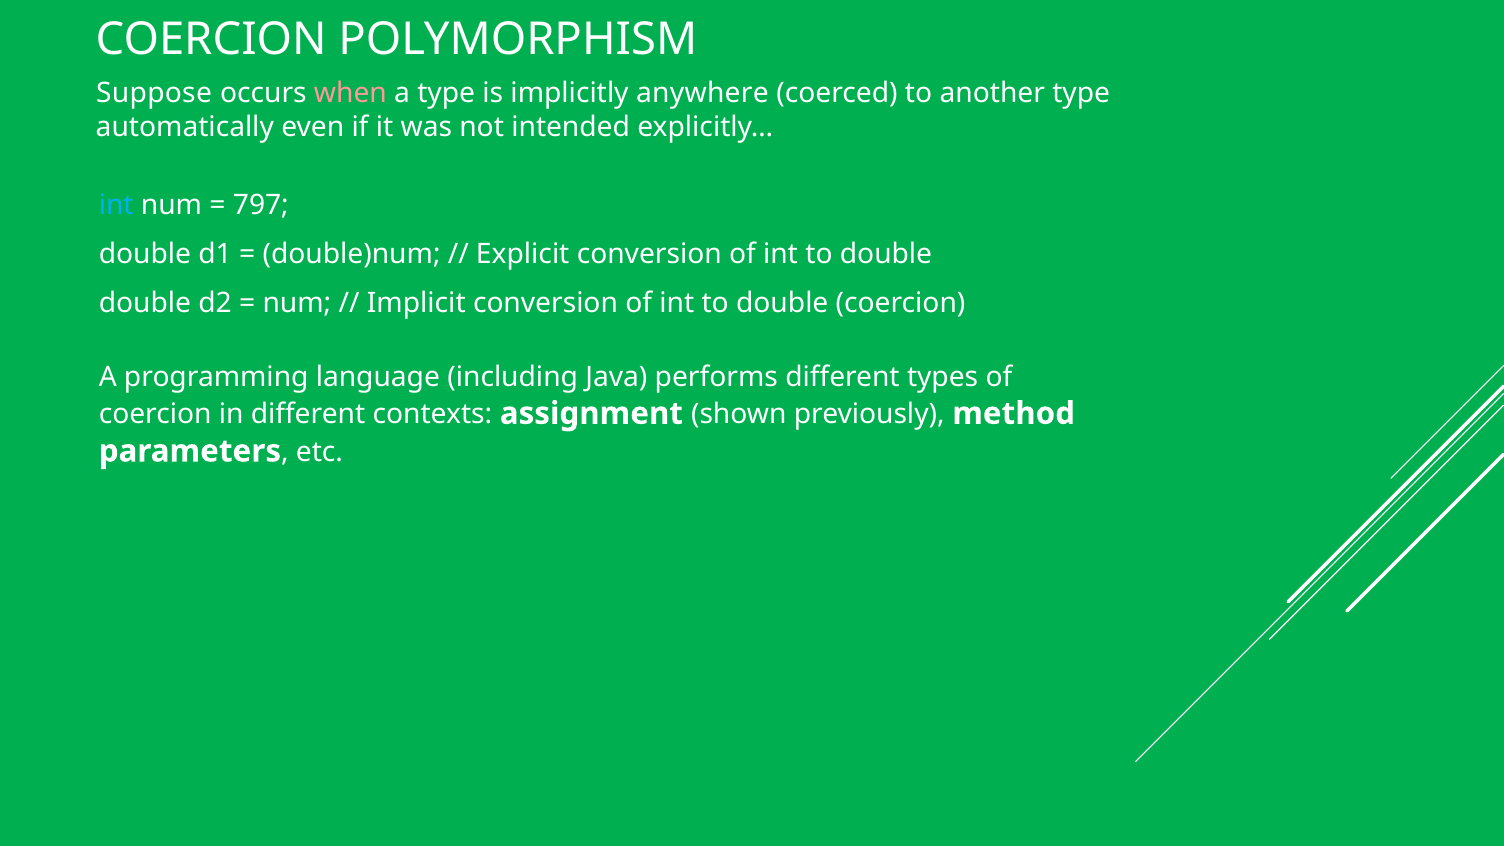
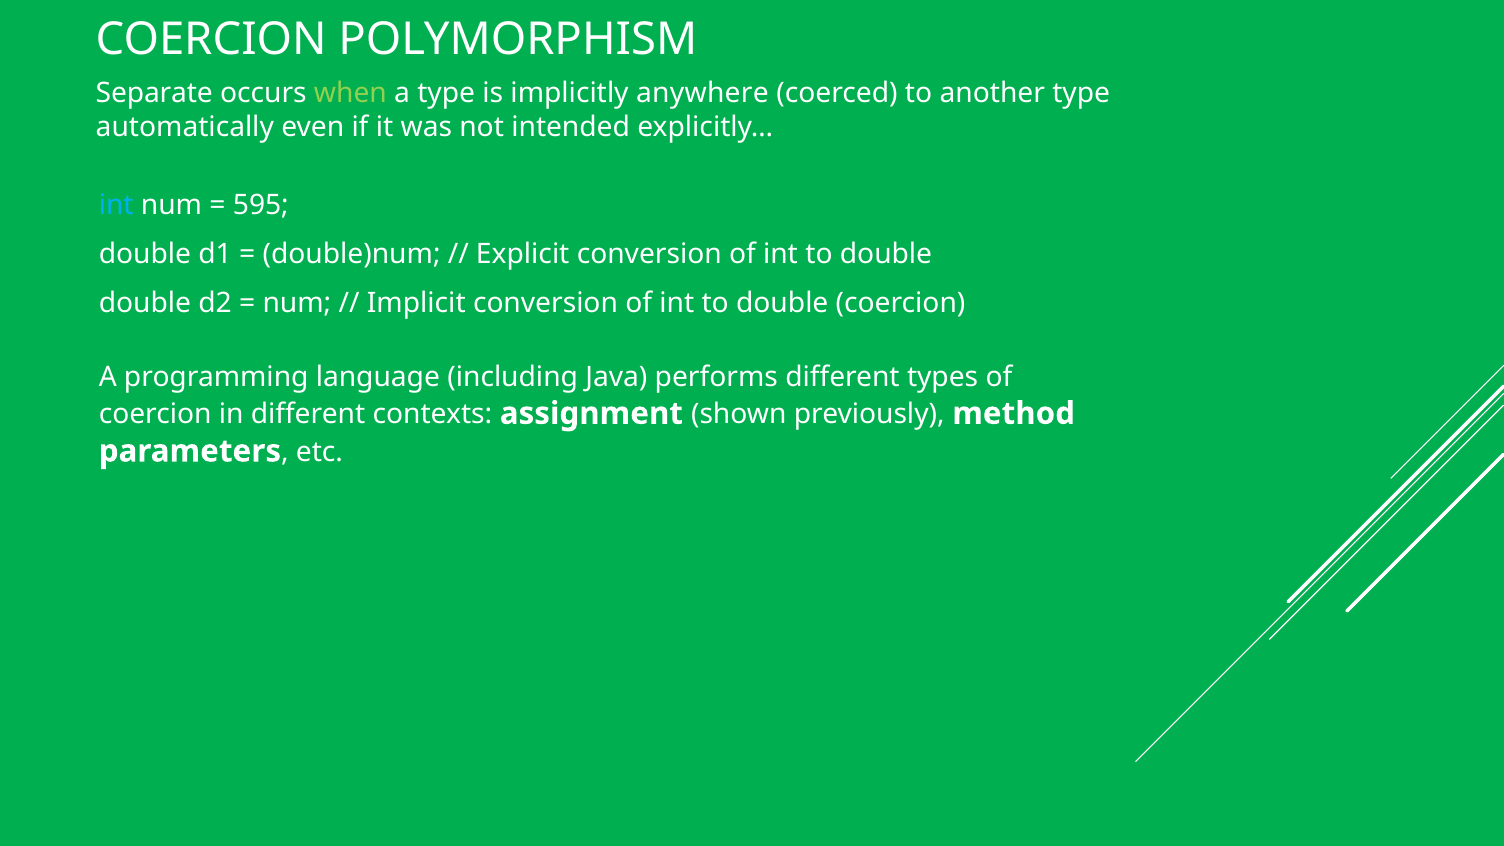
Suppose: Suppose -> Separate
when colour: pink -> light green
797: 797 -> 595
